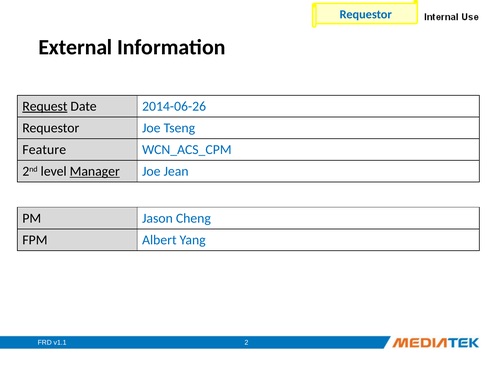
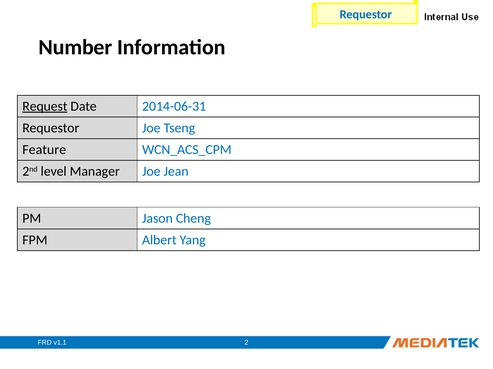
External: External -> Number
2014-06-26: 2014-06-26 -> 2014-06-31
Manager underline: present -> none
